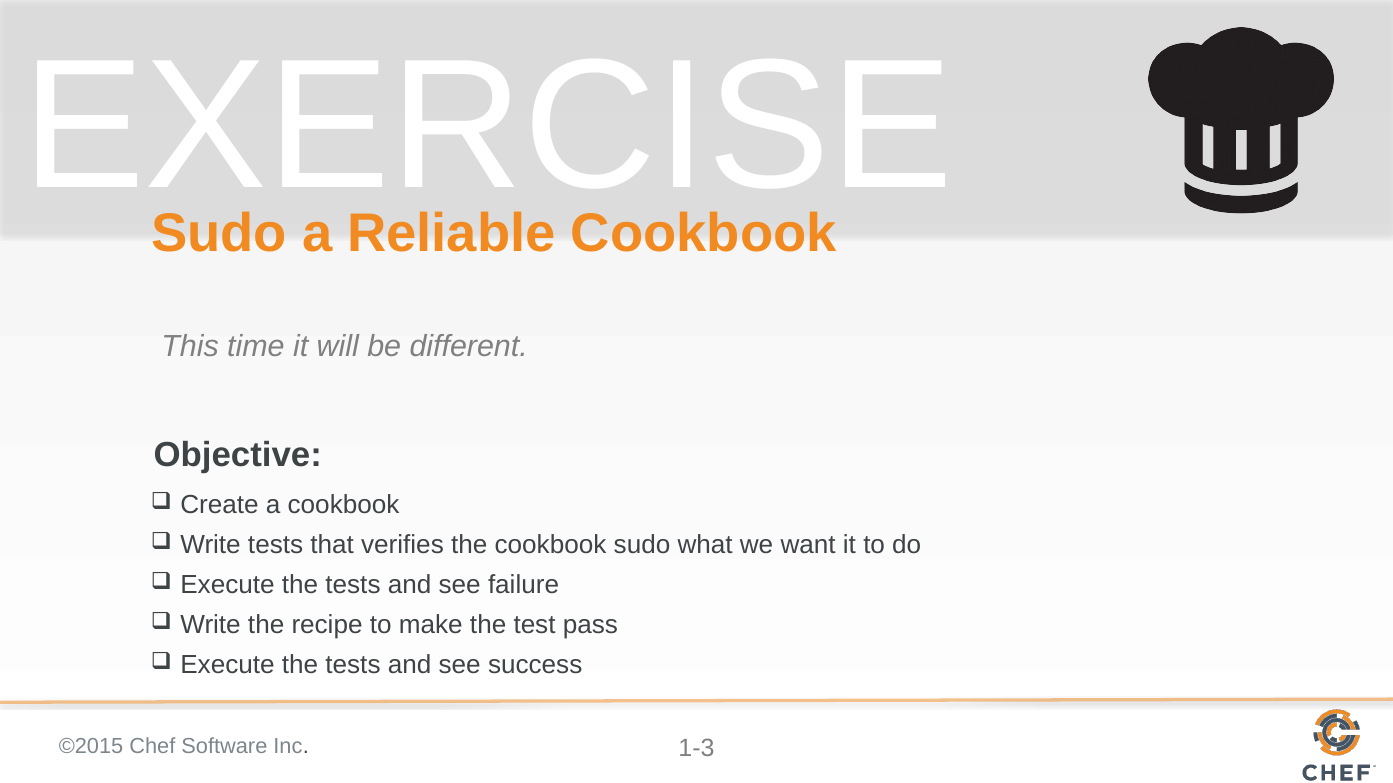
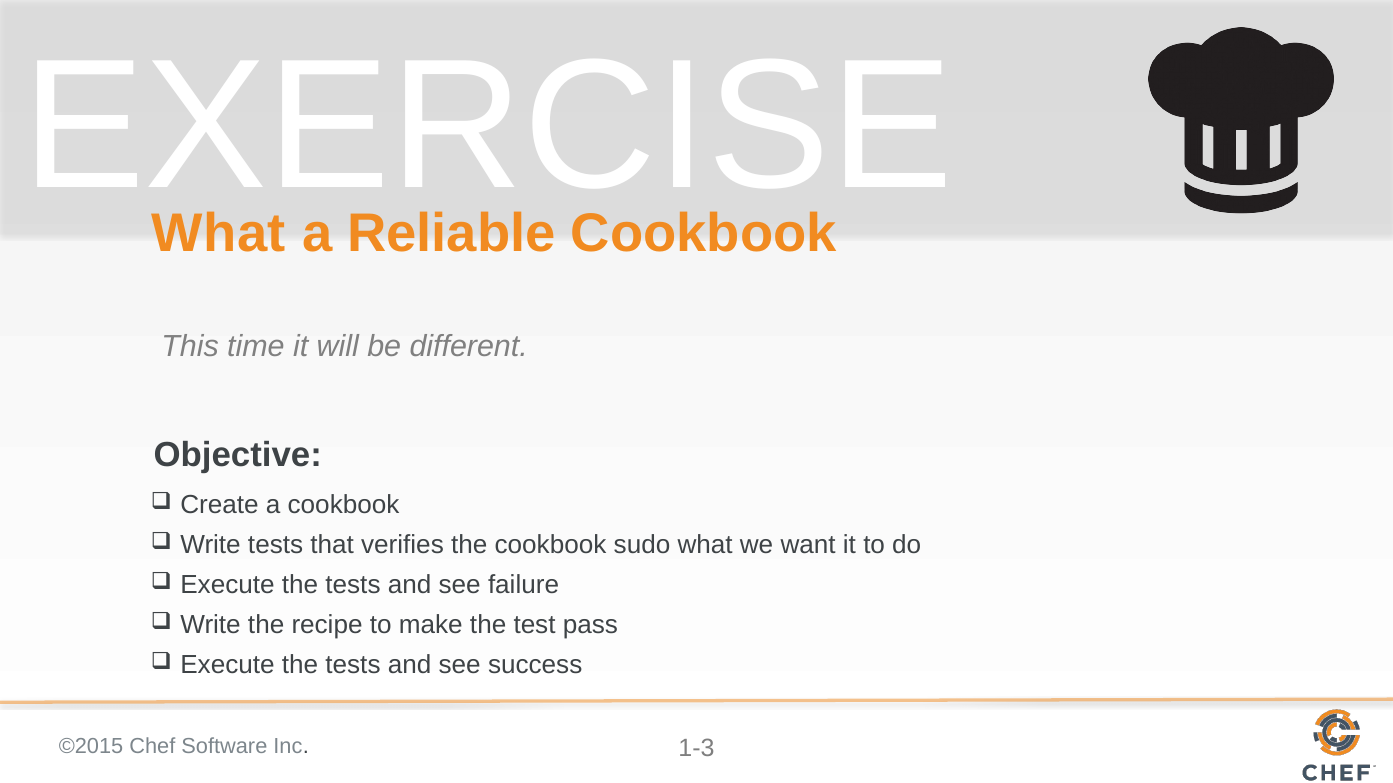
Sudo at (219, 233): Sudo -> What
